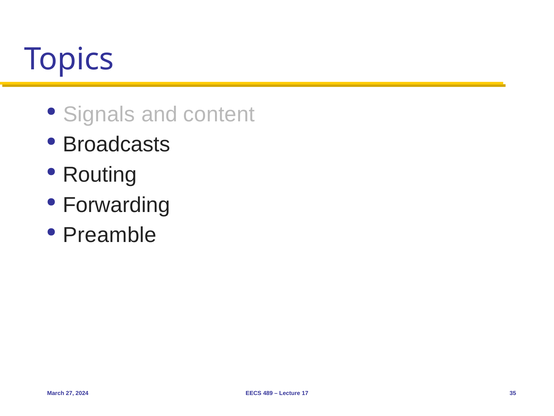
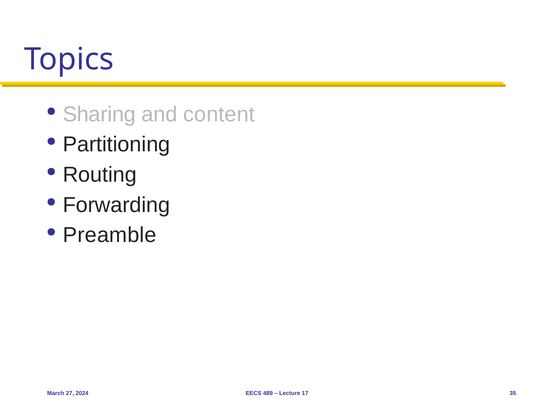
Signals: Signals -> Sharing
Broadcasts: Broadcasts -> Partitioning
